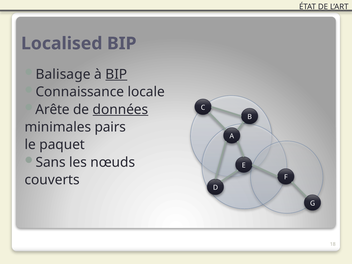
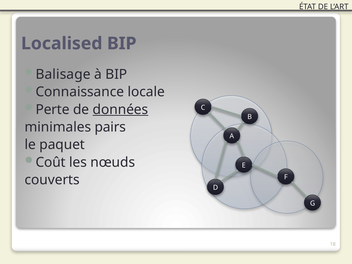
BIP at (116, 74) underline: present -> none
Arête: Arête -> Perte
Sans: Sans -> Coût
